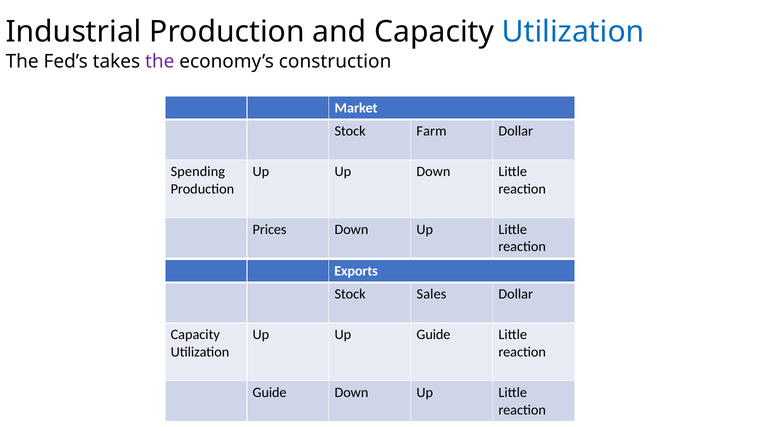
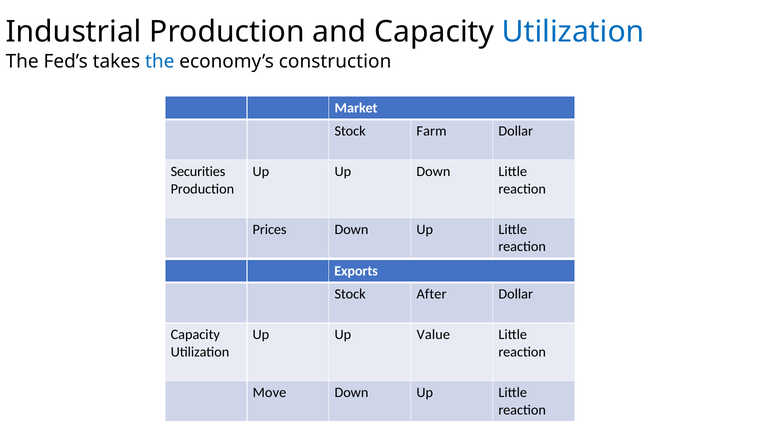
the at (160, 62) colour: purple -> blue
Spending: Spending -> Securities
Sales: Sales -> After
Up Guide: Guide -> Value
Guide at (270, 393): Guide -> Move
